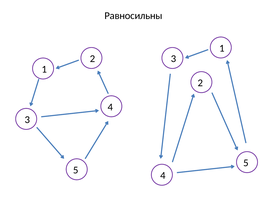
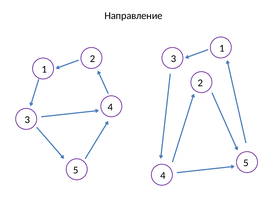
Равносильны: Равносильны -> Направление
